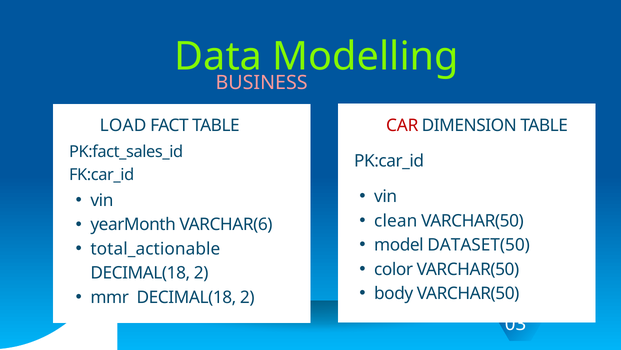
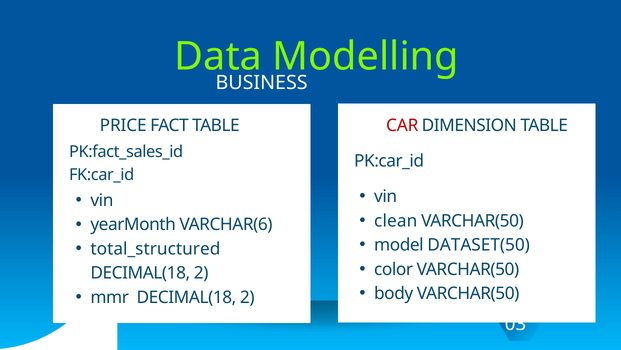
BUSINESS colour: pink -> white
LOAD: LOAD -> PRICE
total_actionable: total_actionable -> total_structured
